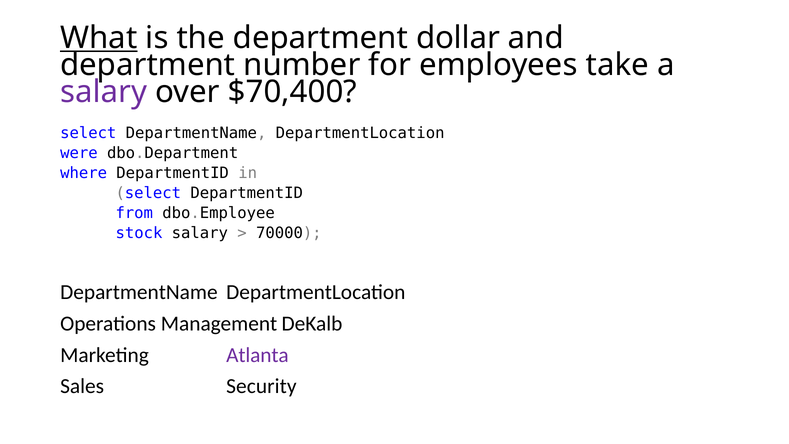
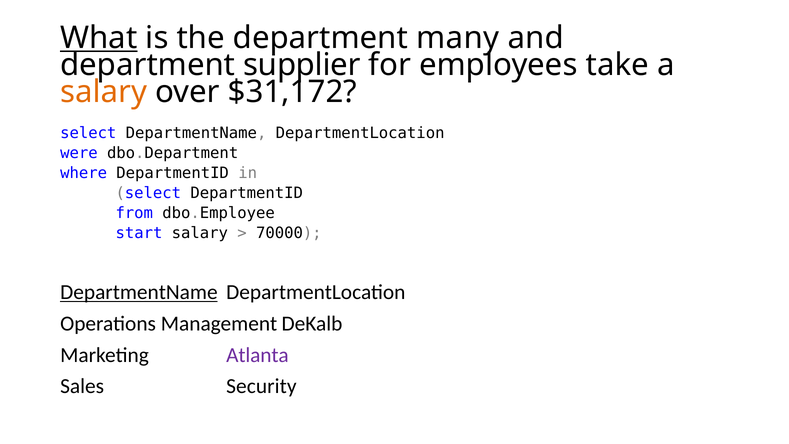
dollar: dollar -> many
number: number -> supplier
salary at (104, 92) colour: purple -> orange
$70,400: $70,400 -> $31,172
stock: stock -> start
DepartmentName at (139, 292) underline: none -> present
